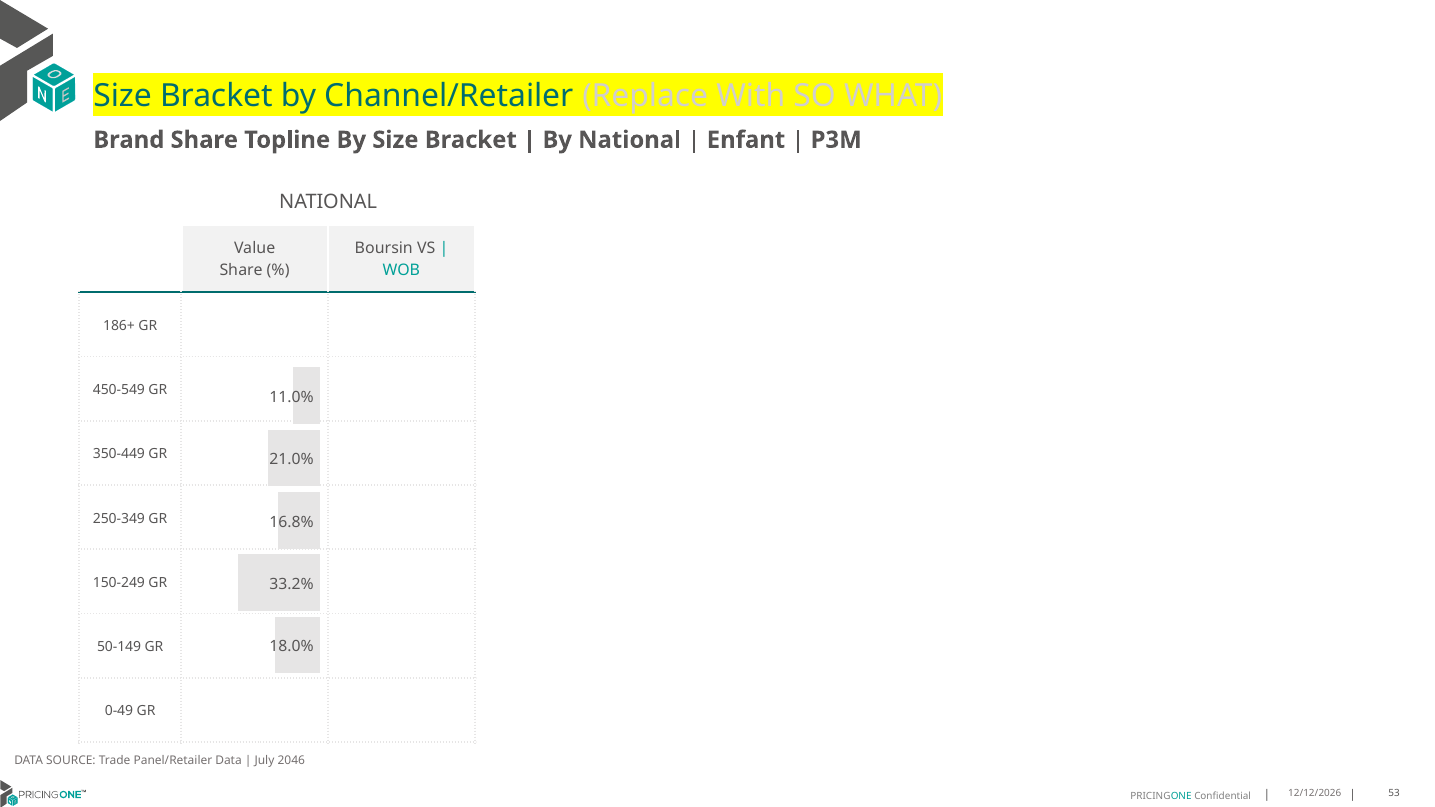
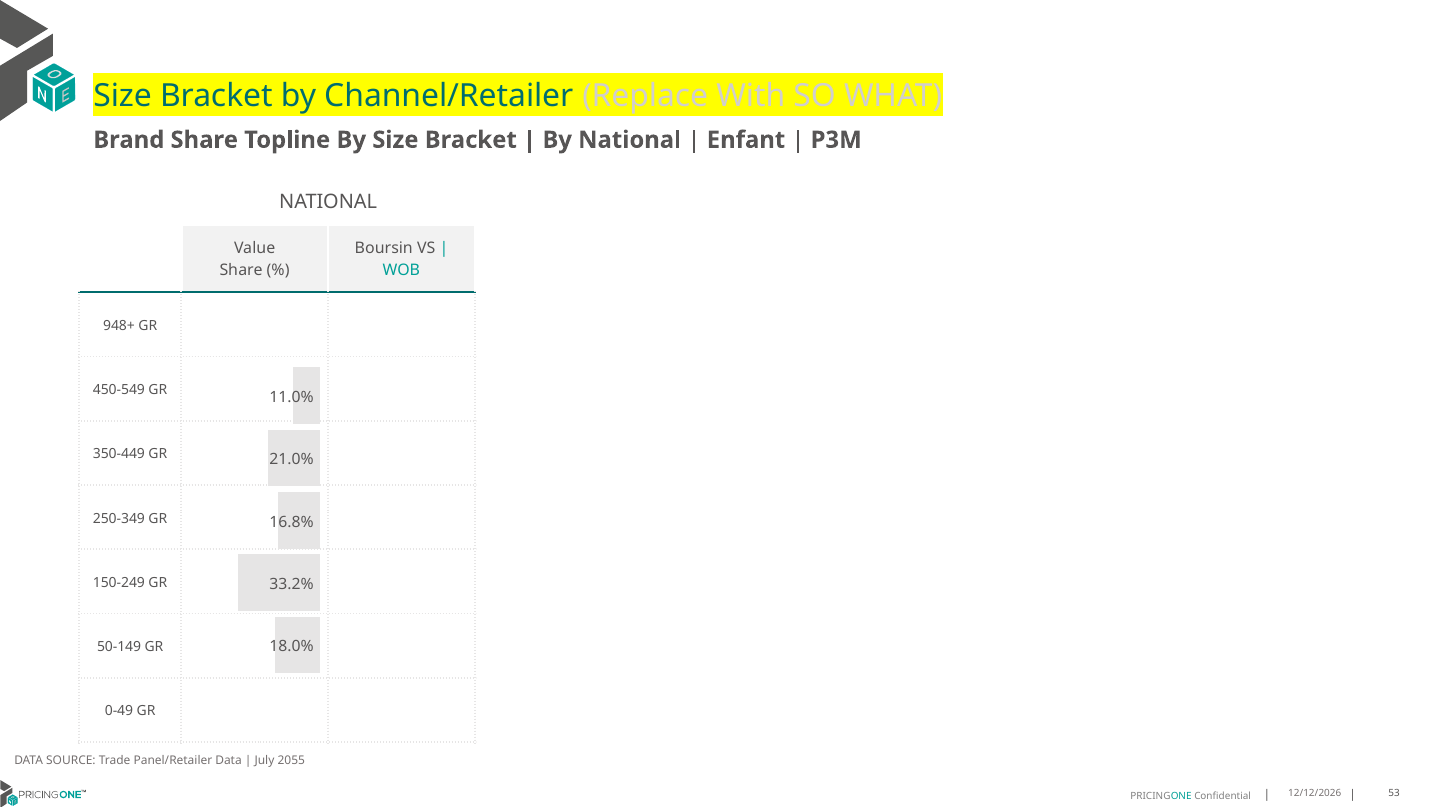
186+: 186+ -> 948+
2046: 2046 -> 2055
